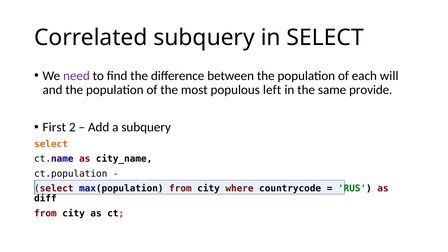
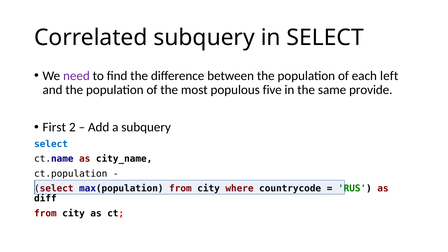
will: will -> left
left: left -> five
select at (51, 144) colour: orange -> blue
